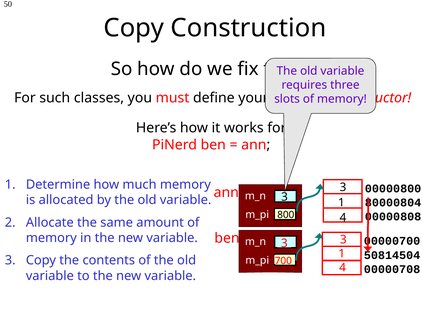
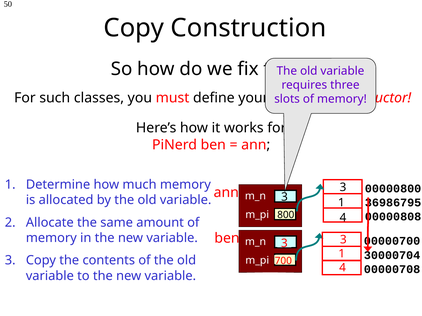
80000804: 80000804 -> 36986795
50814504: 50814504 -> 30000704
